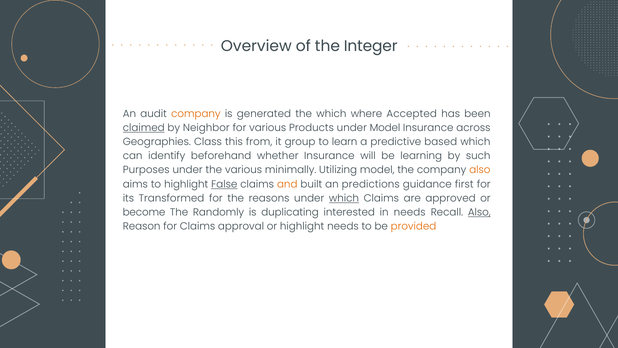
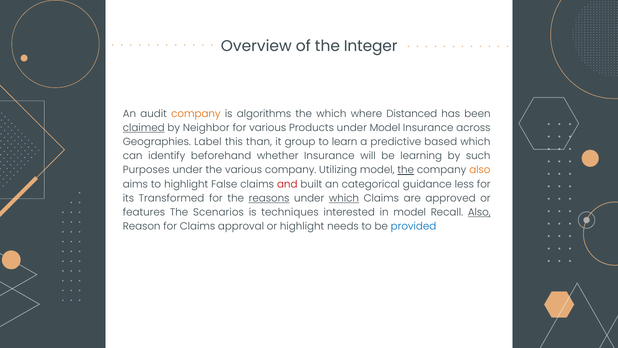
generated: generated -> algorithms
Accepted: Accepted -> Distanced
Class: Class -> Label
from: from -> than
various minimally: minimally -> company
the at (406, 170) underline: none -> present
False underline: present -> none
and colour: orange -> red
predictions: predictions -> categorical
first: first -> less
reasons underline: none -> present
become: become -> features
Randomly: Randomly -> Scenarios
duplicating: duplicating -> techniques
in needs: needs -> model
provided colour: orange -> blue
